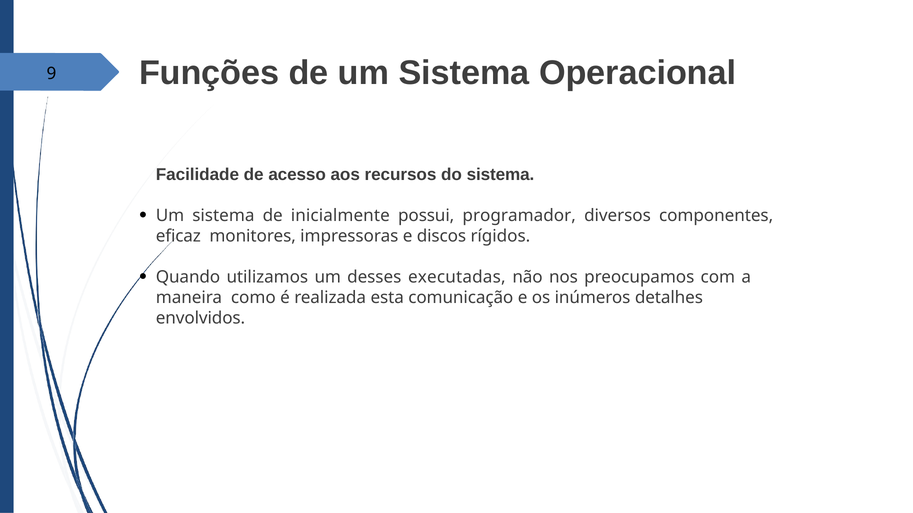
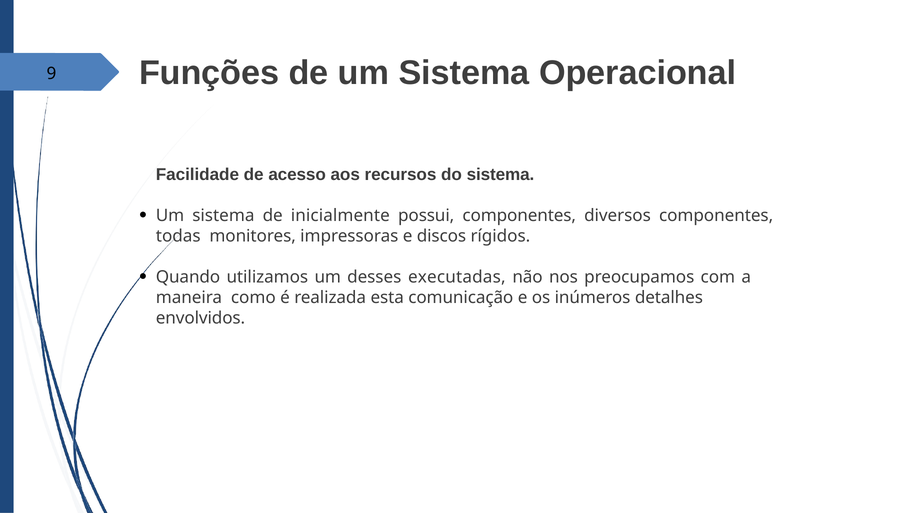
possui programador: programador -> componentes
eficaz: eficaz -> todas
